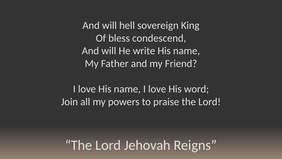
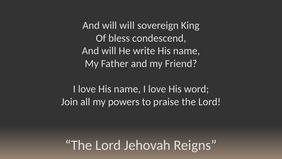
will hell: hell -> will
